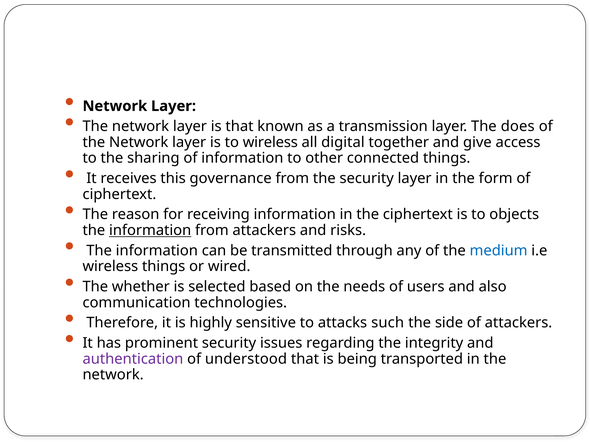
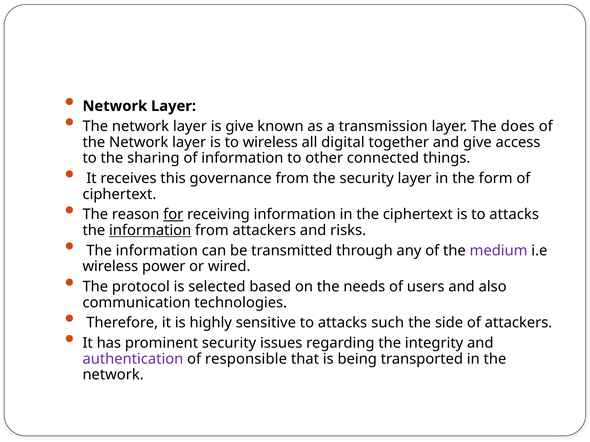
is that: that -> give
for underline: none -> present
is to objects: objects -> attacks
medium colour: blue -> purple
wireless things: things -> power
whether: whether -> protocol
understood: understood -> responsible
